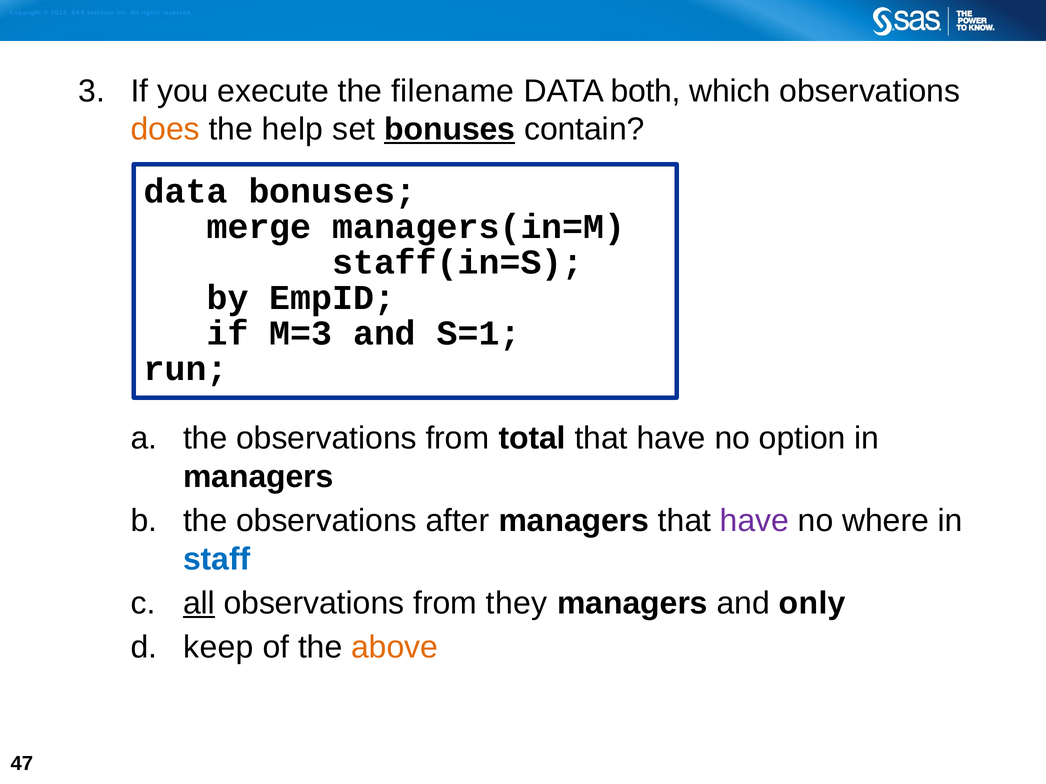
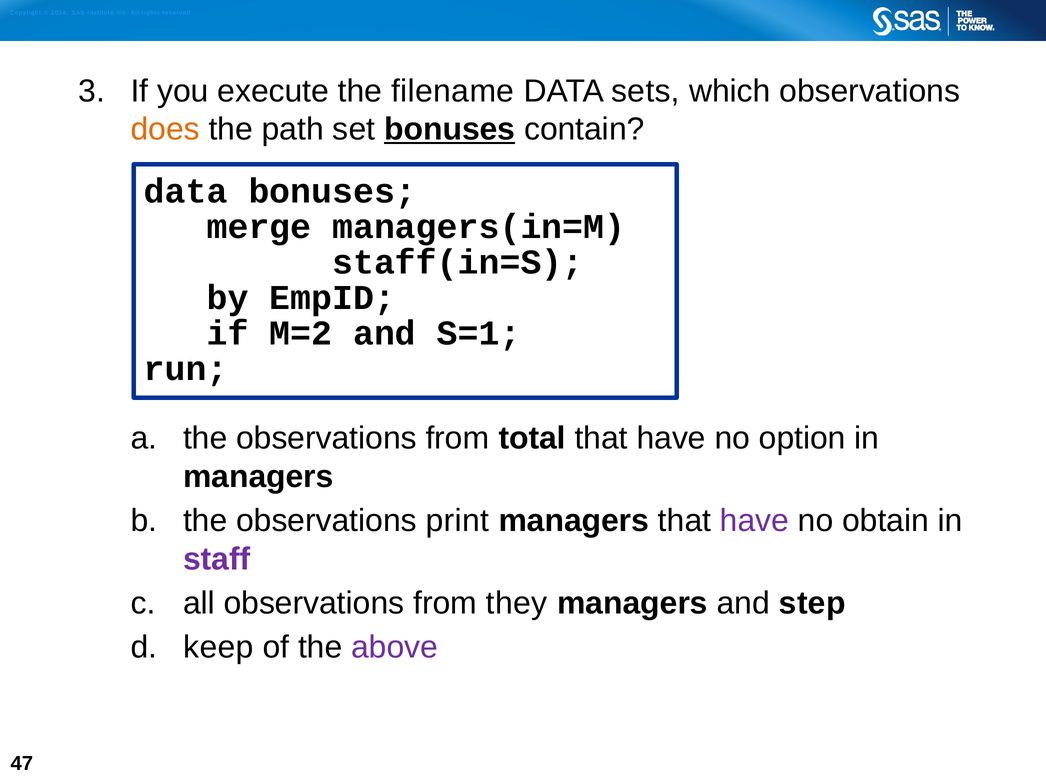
both: both -> sets
help: help -> path
M=3: M=3 -> M=2
after: after -> print
where: where -> obtain
staff colour: blue -> purple
all at (199, 603) underline: present -> none
only: only -> step
above colour: orange -> purple
